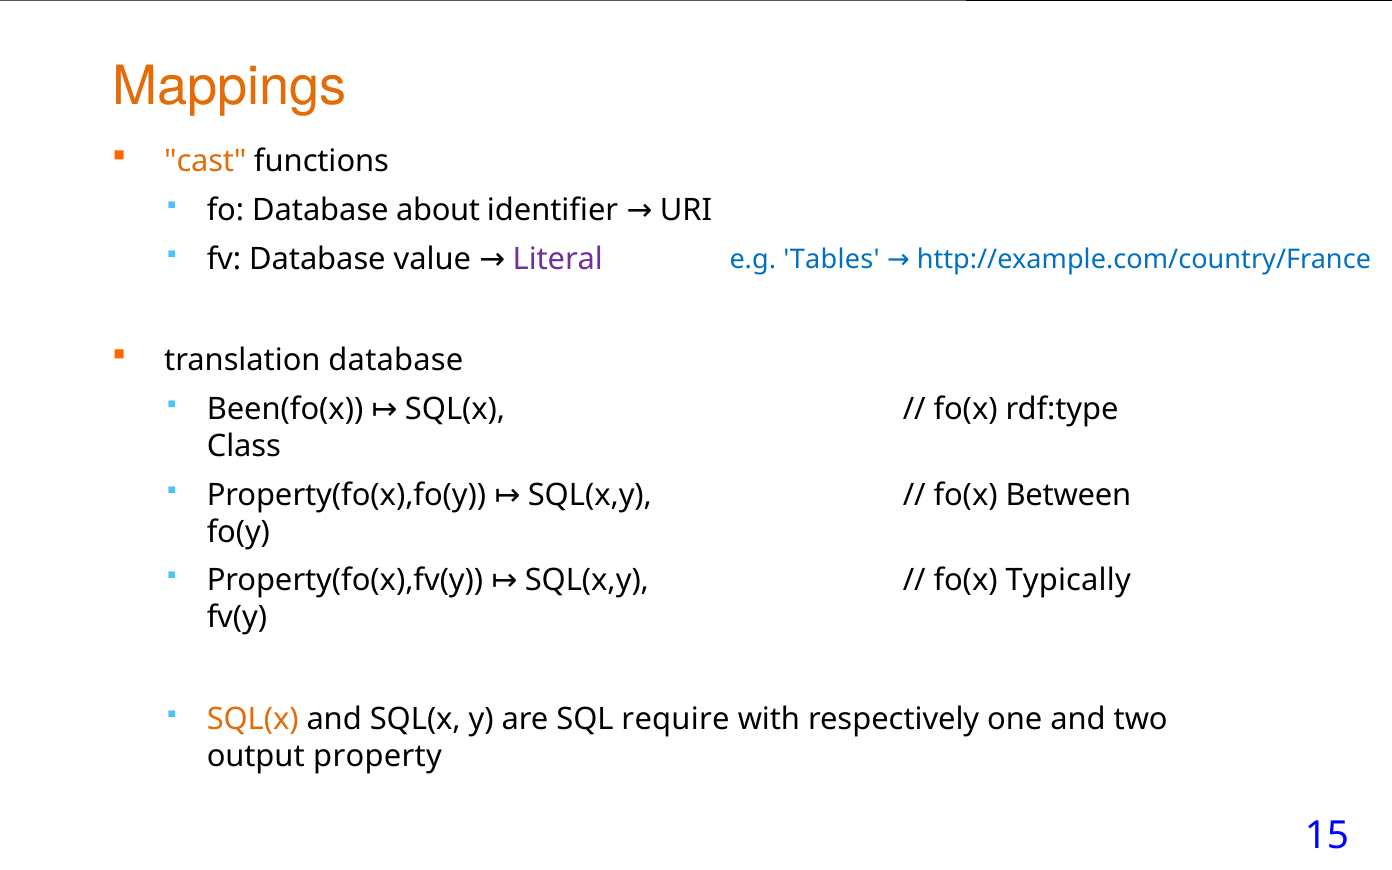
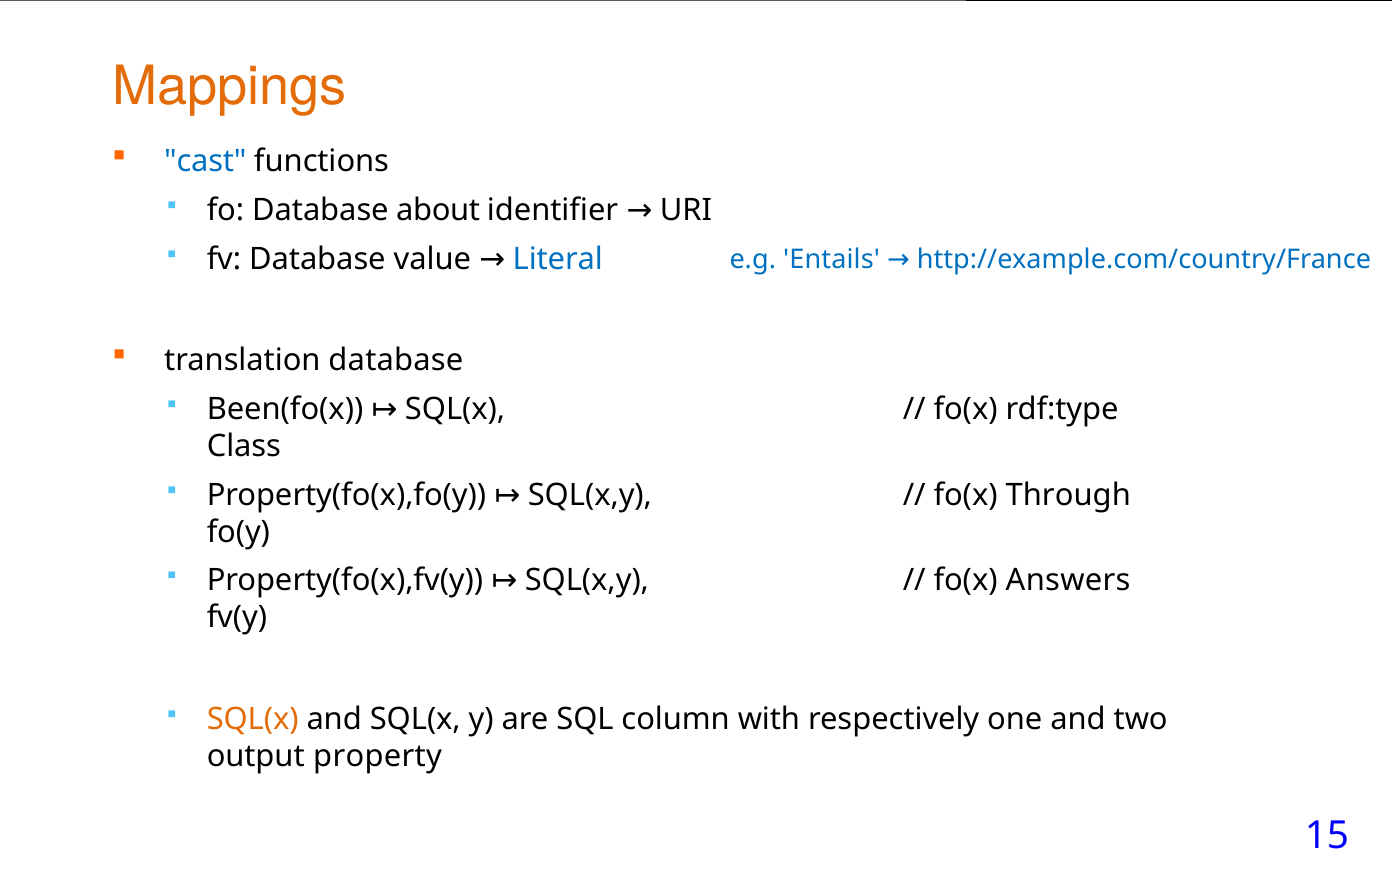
cast colour: orange -> blue
Literal colour: purple -> blue
Tables: Tables -> Entails
Between: Between -> Through
Typically: Typically -> Answers
require: require -> column
